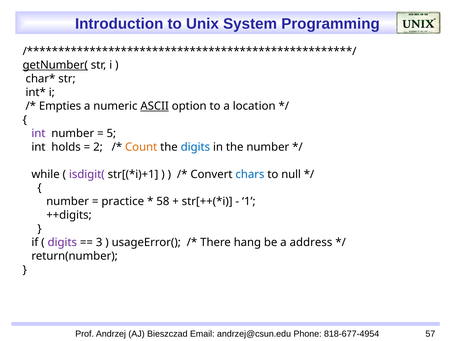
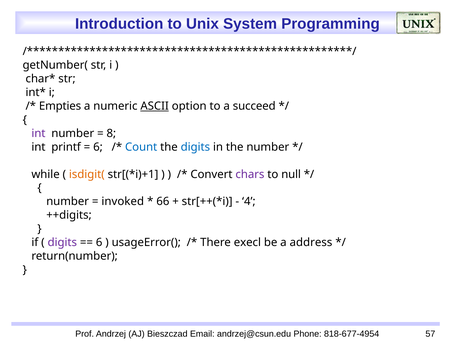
getNumber( underline: present -> none
location: location -> succeed
5: 5 -> 8
holds: holds -> printf
2 at (98, 147): 2 -> 6
Count colour: orange -> blue
isdigit( colour: purple -> orange
chars colour: blue -> purple
practice: practice -> invoked
58: 58 -> 66
1: 1 -> 4
3 at (99, 243): 3 -> 6
hang: hang -> execl
